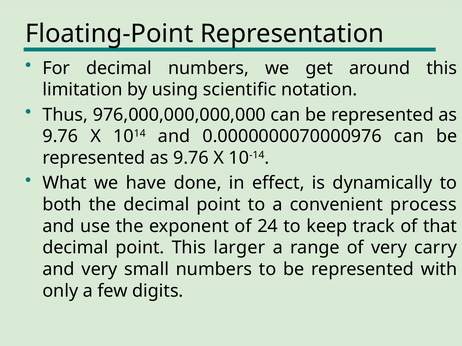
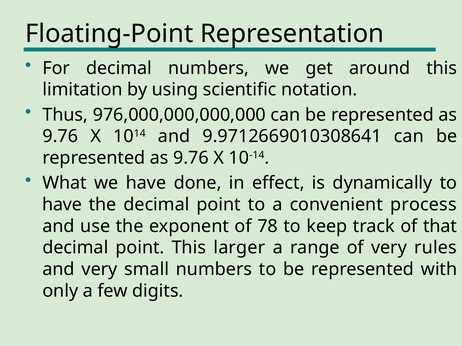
0.0000000070000976: 0.0000000070000976 -> 9.9712669010308641
both at (62, 205): both -> have
24: 24 -> 78
carry: carry -> rules
